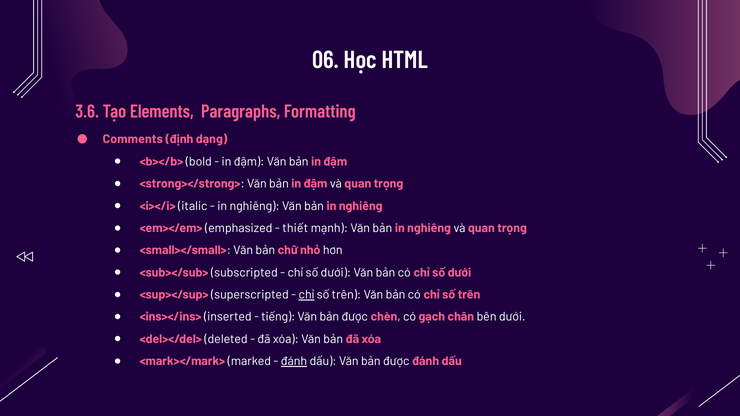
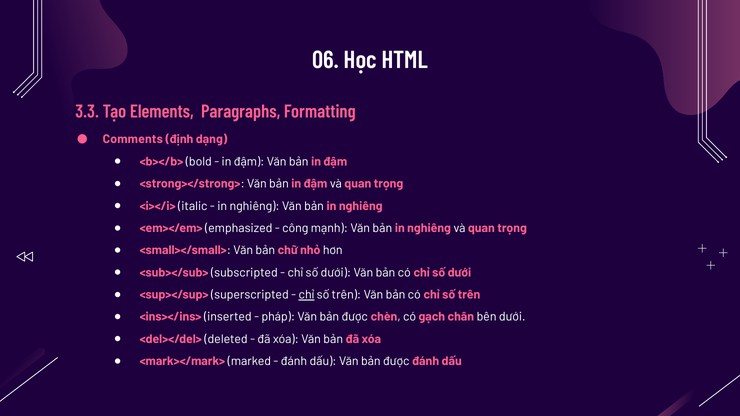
3.6: 3.6 -> 3.3
thiết: thiết -> công
tiếng: tiếng -> pháp
đánh at (294, 361) underline: present -> none
